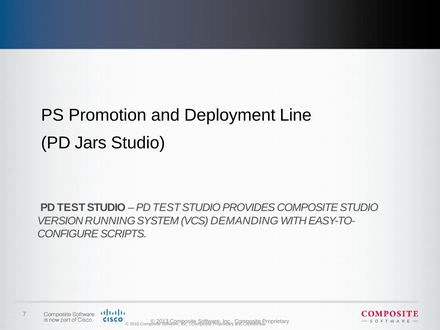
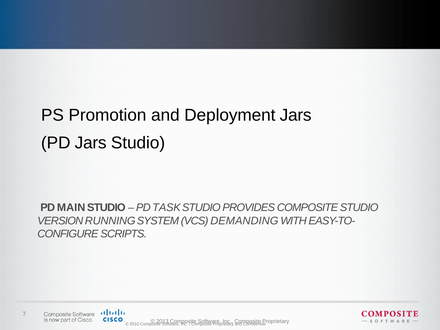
Deployment Line: Line -> Jars
TEST at (71, 208): TEST -> MAIN
TEST at (167, 208): TEST -> TASK
